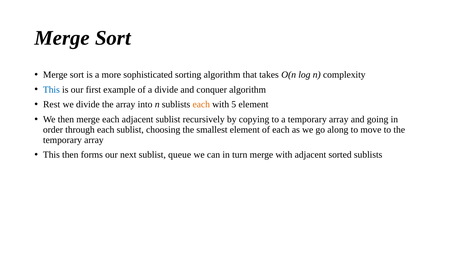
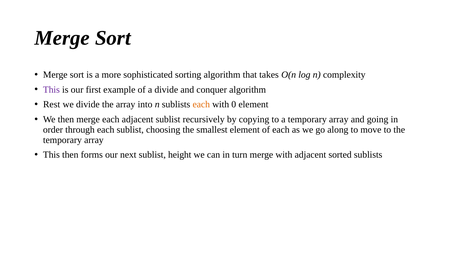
This at (51, 90) colour: blue -> purple
5: 5 -> 0
queue: queue -> height
